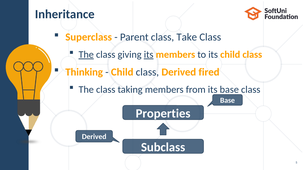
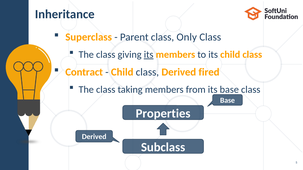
Take: Take -> Only
The at (86, 55) underline: present -> none
Thinking: Thinking -> Contract
